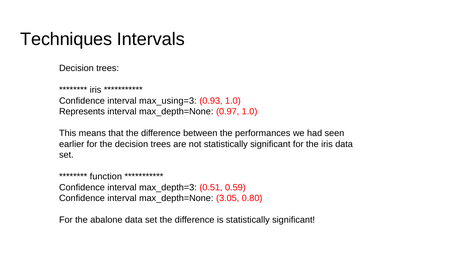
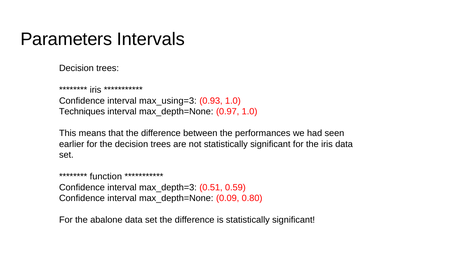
Techniques: Techniques -> Parameters
Represents: Represents -> Techniques
3.05: 3.05 -> 0.09
